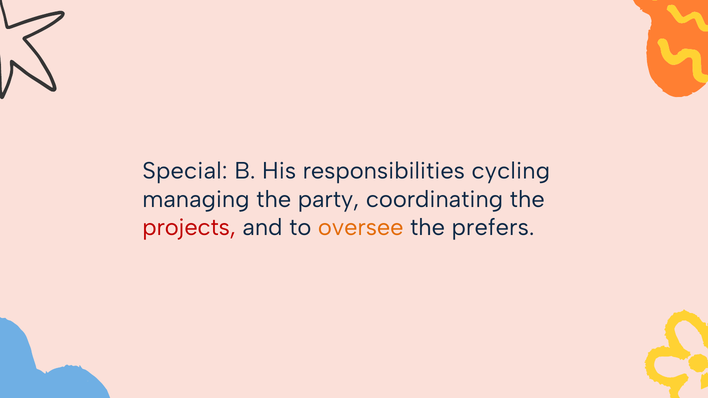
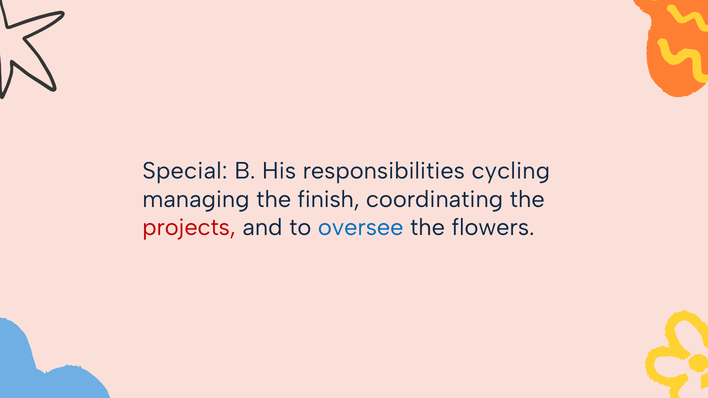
party: party -> finish
oversee colour: orange -> blue
prefers: prefers -> flowers
